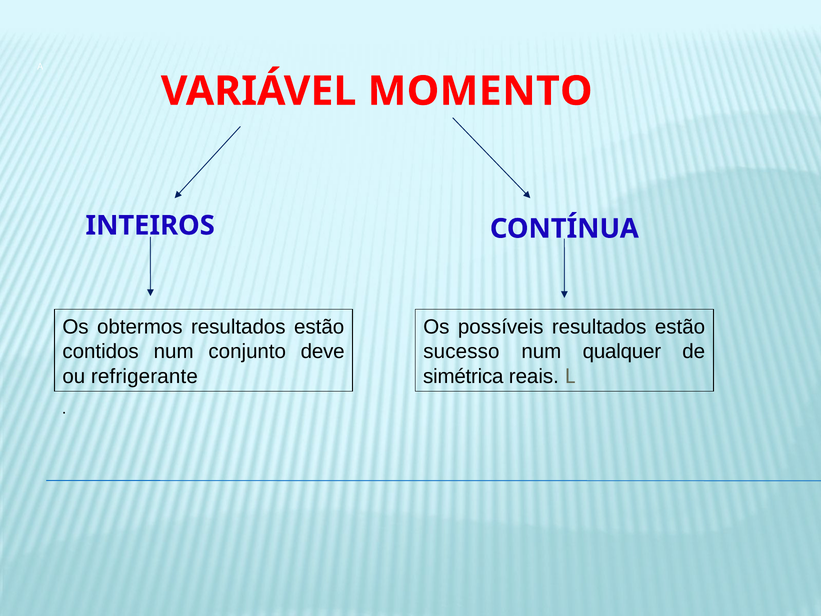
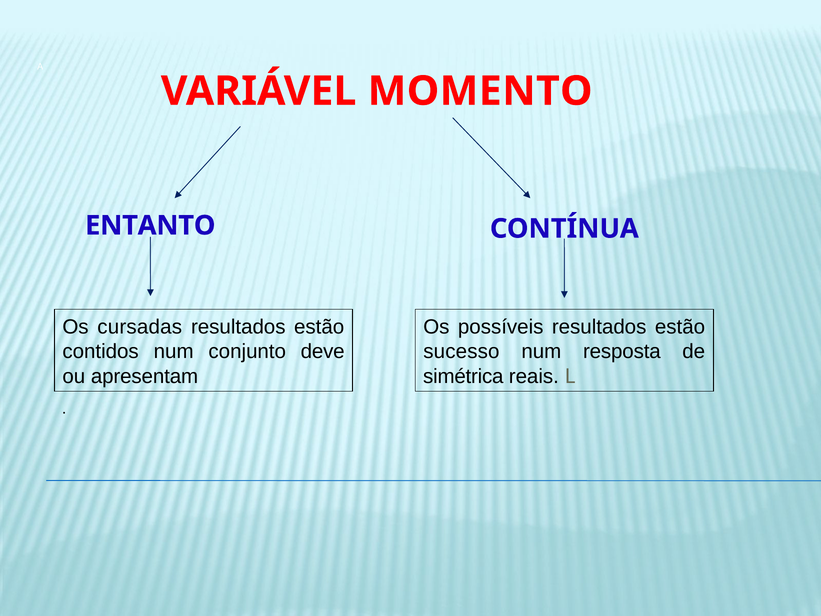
INTEIROS: INTEIROS -> ENTANTO
obtermos: obtermos -> cursadas
qualquer: qualquer -> resposta
refrigerante: refrigerante -> apresentam
